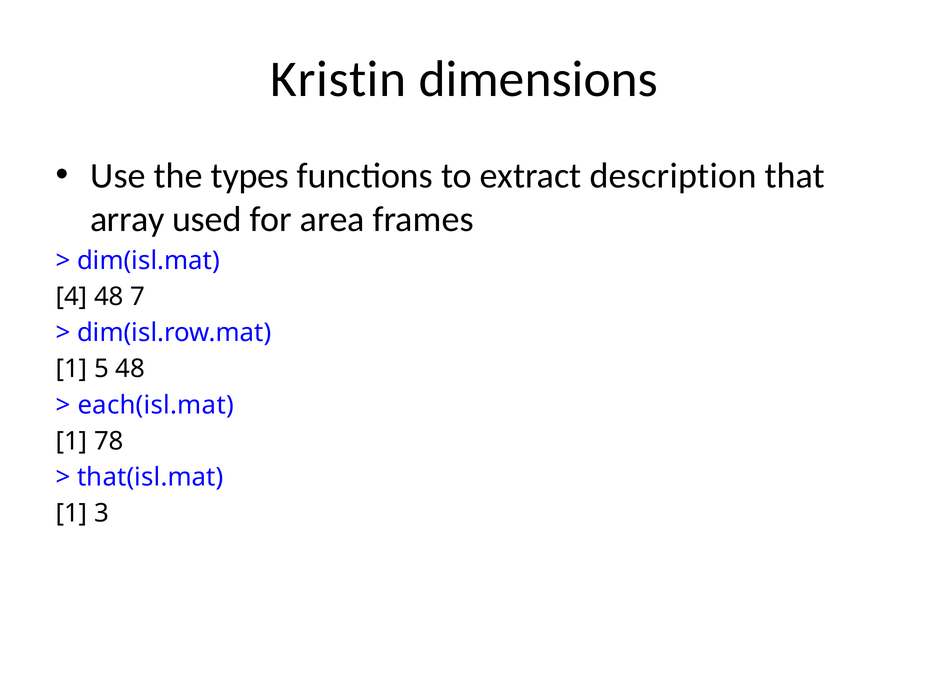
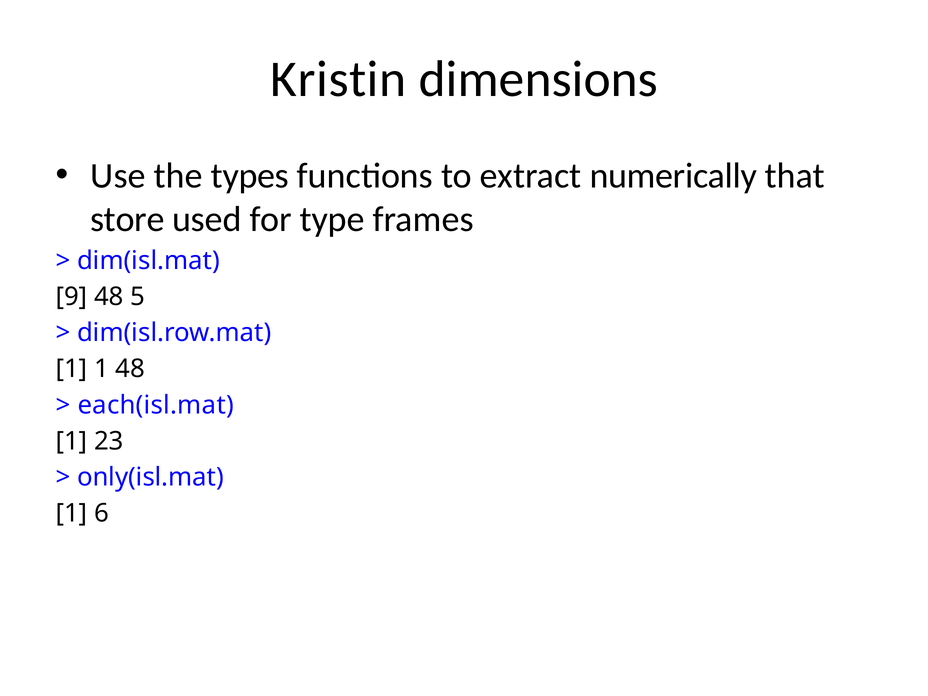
description: description -> numerically
array: array -> store
area: area -> type
4: 4 -> 9
7: 7 -> 5
1 5: 5 -> 1
78: 78 -> 23
that(isl.mat: that(isl.mat -> only(isl.mat
3: 3 -> 6
